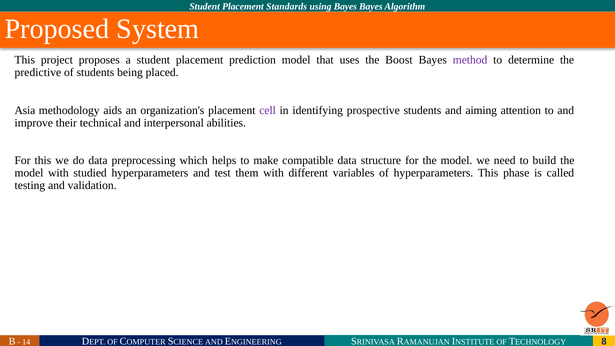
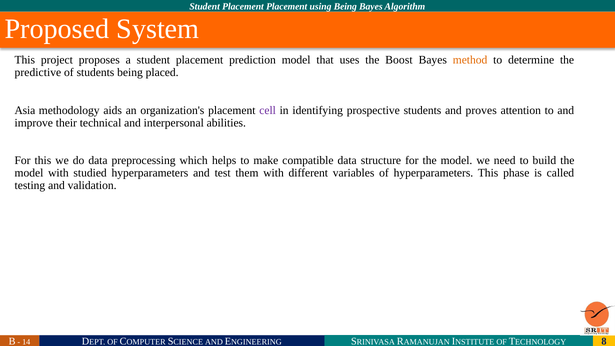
Placement Standards: Standards -> Placement
Bayes at (345, 7): Bayes -> Being
method colour: purple -> orange
aiming: aiming -> proves
